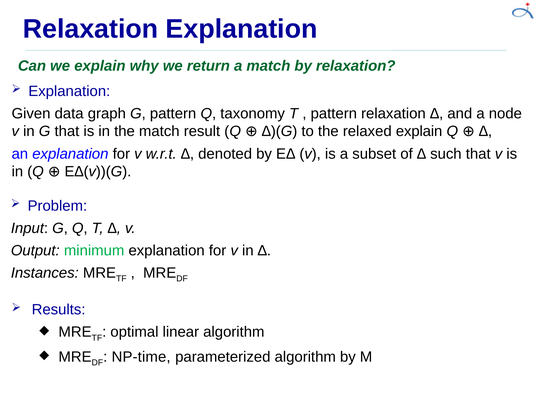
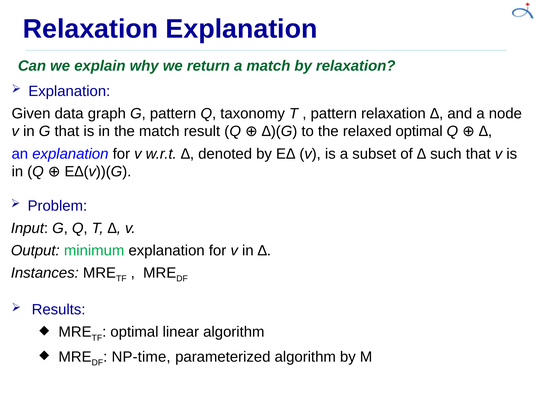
relaxed explain: explain -> optimal
